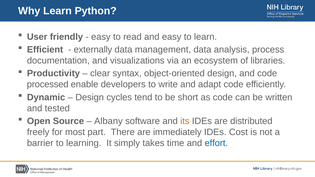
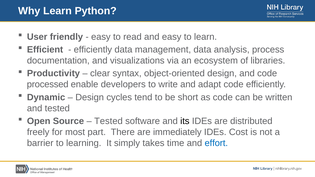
externally at (93, 50): externally -> efficiently
Albany at (108, 121): Albany -> Tested
its colour: orange -> black
